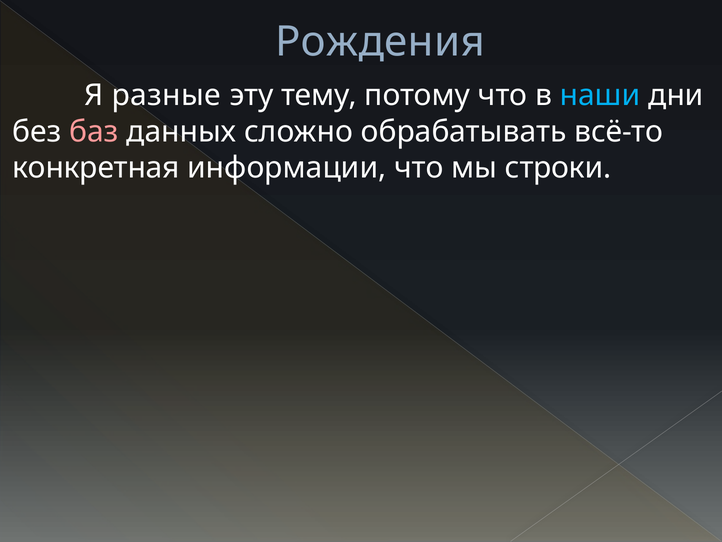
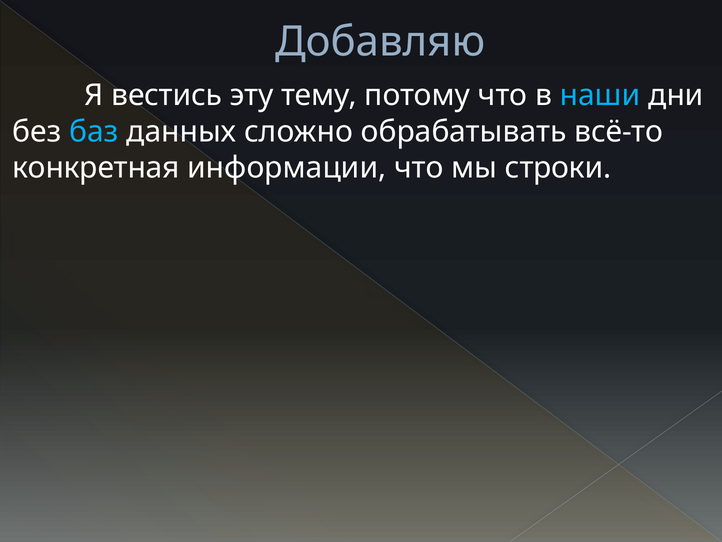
Рождения: Рождения -> Добавляю
разные: разные -> вестись
баз colour: pink -> light blue
